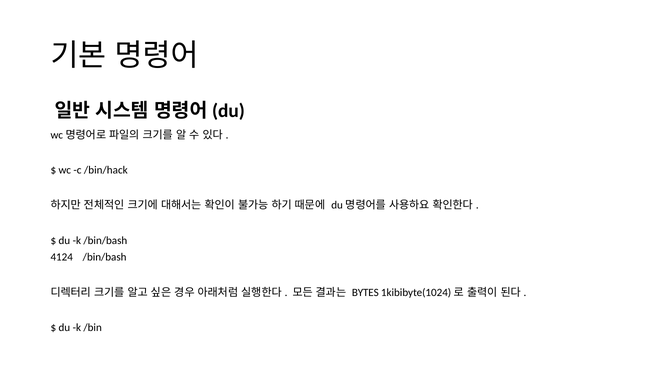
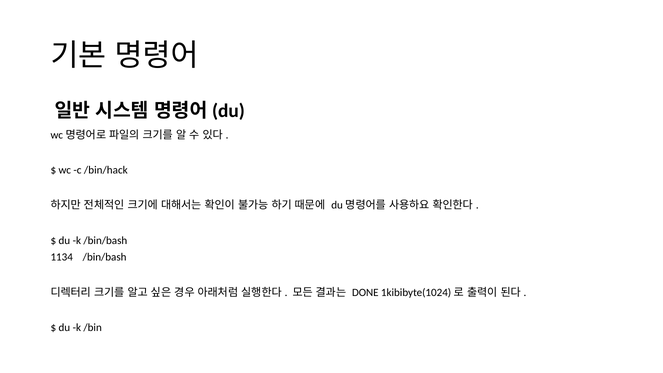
4124: 4124 -> 1134
BYTES: BYTES -> DONE
